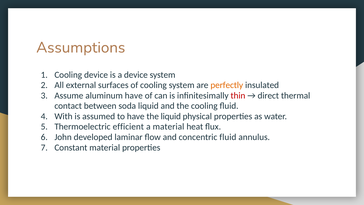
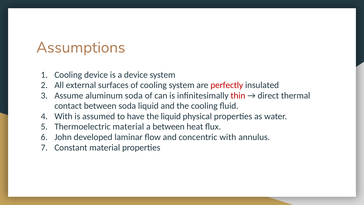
perfectly colour: orange -> red
aluminum have: have -> soda
Thermoelectric efficient: efficient -> material
a material: material -> between
concentric fluid: fluid -> with
